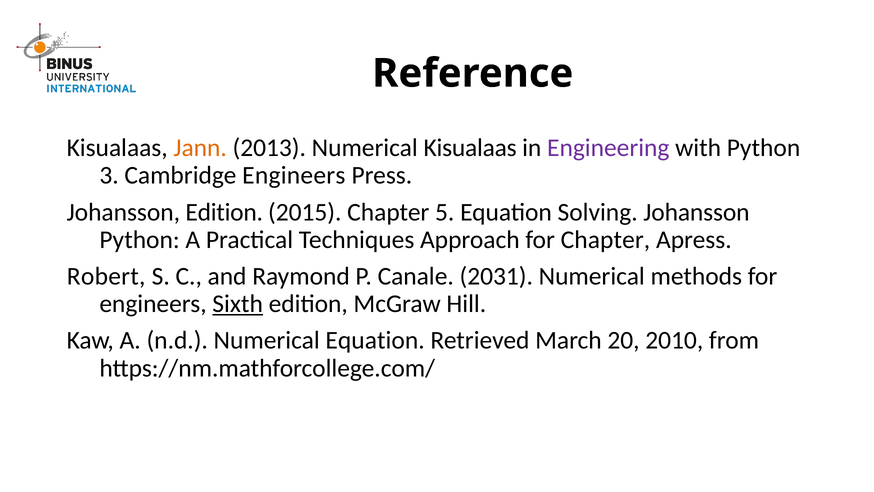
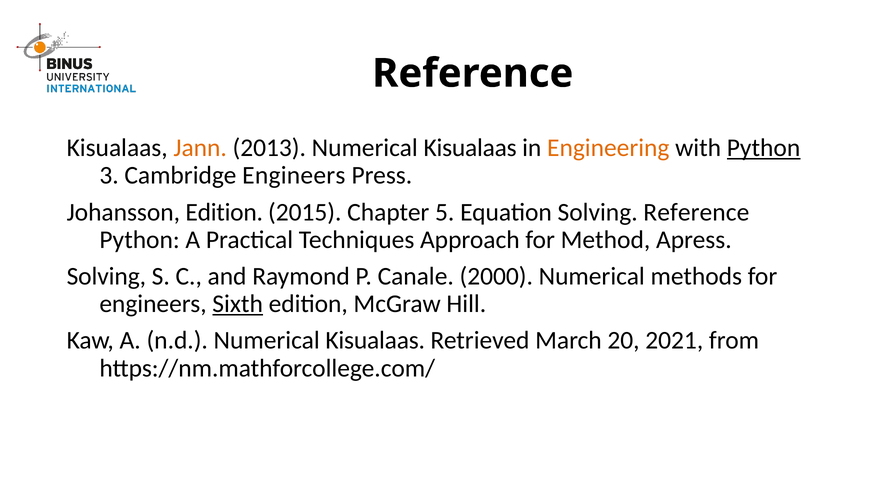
Engineering colour: purple -> orange
Python at (764, 148) underline: none -> present
Solving Johansson: Johansson -> Reference
for Chapter: Chapter -> Method
Robert at (106, 276): Robert -> Solving
2031: 2031 -> 2000
n.d Numerical Equation: Equation -> Kisualaas
2010: 2010 -> 2021
